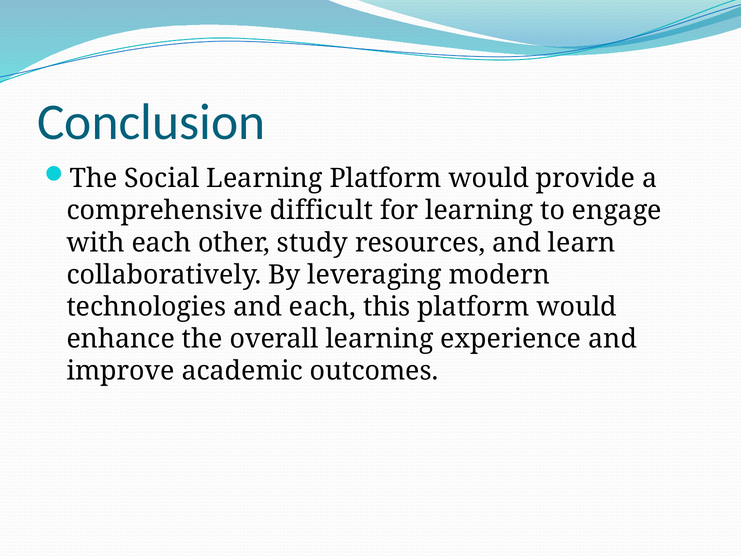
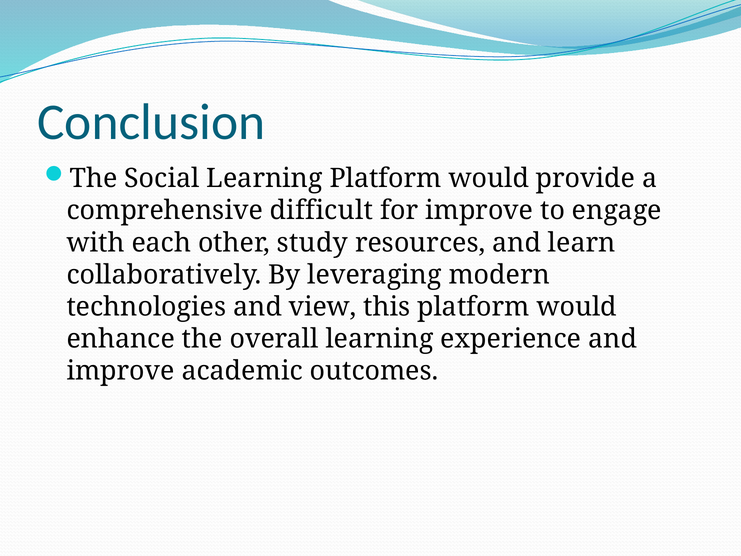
for learning: learning -> improve
and each: each -> view
